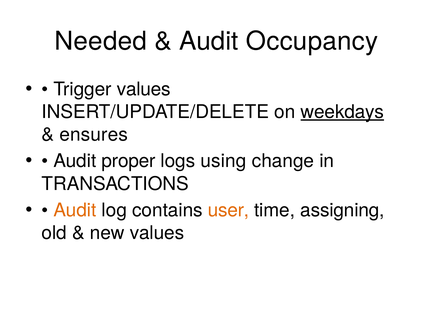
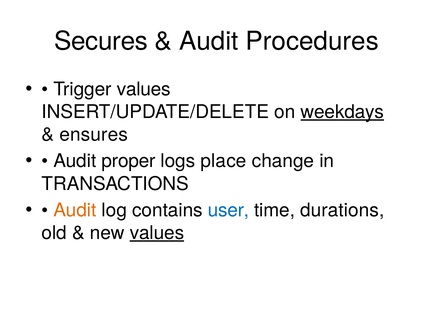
Needed: Needed -> Secures
Occupancy: Occupancy -> Procedures
using: using -> place
user colour: orange -> blue
assigning: assigning -> durations
values at (157, 233) underline: none -> present
